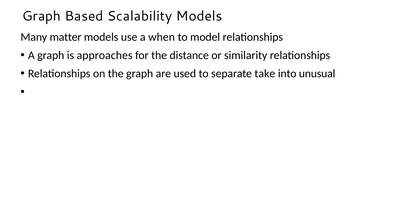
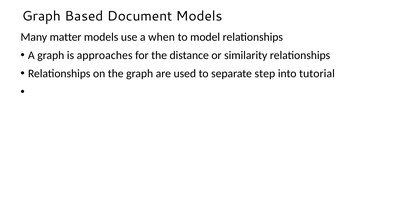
Scalability: Scalability -> Document
take: take -> step
unusual: unusual -> tutorial
